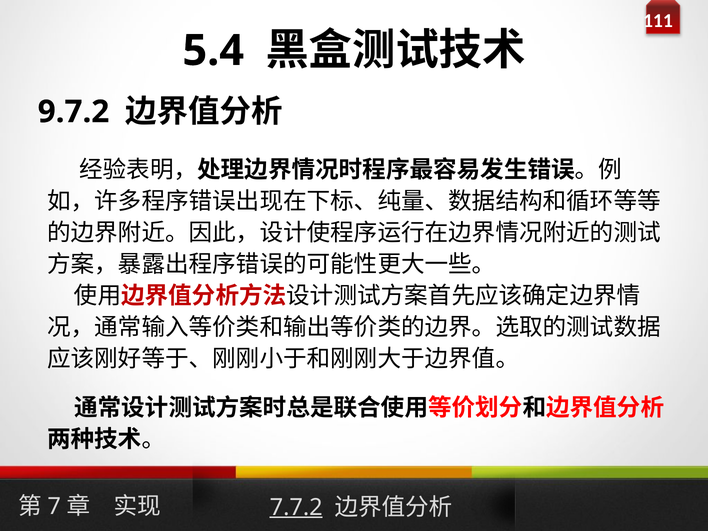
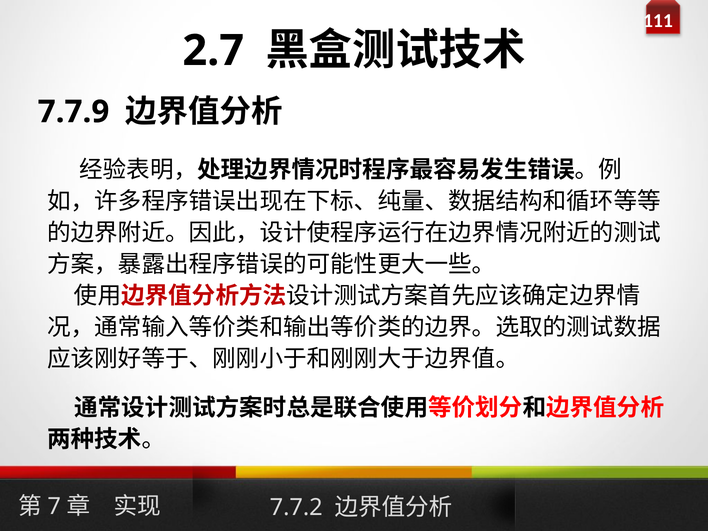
5.4: 5.4 -> 2.7
9.7.2: 9.7.2 -> 7.7.9
7.7.2 underline: present -> none
